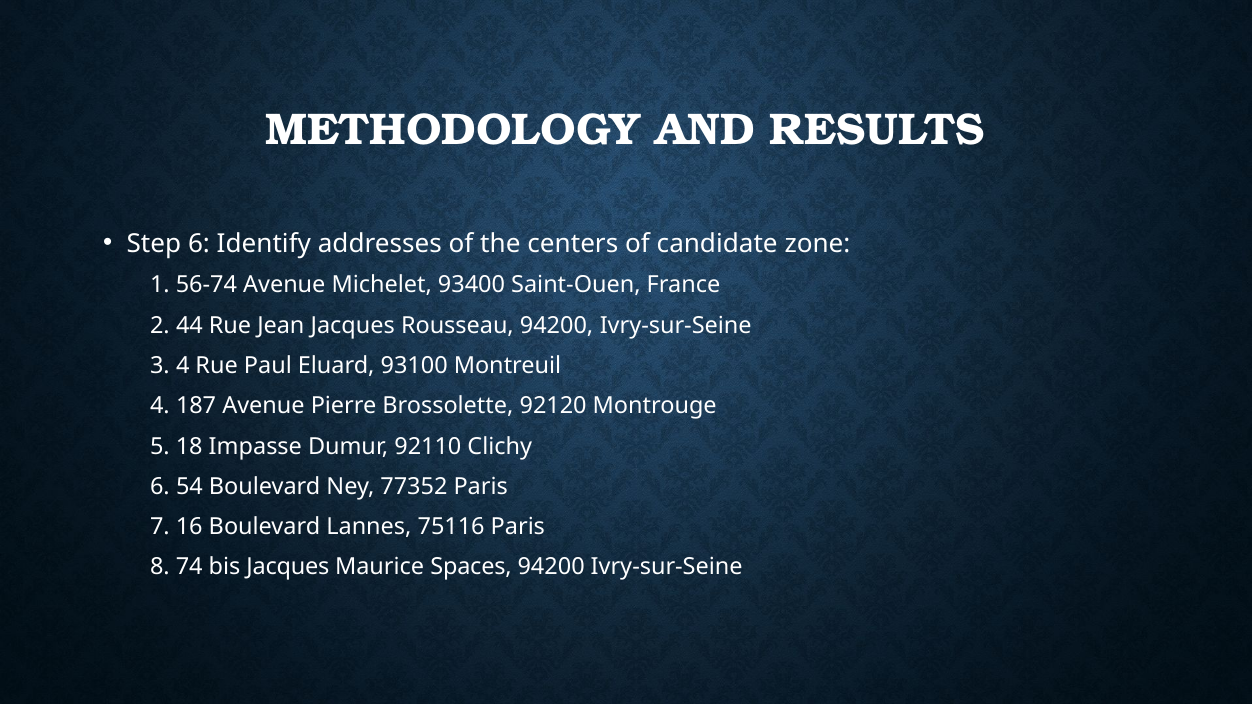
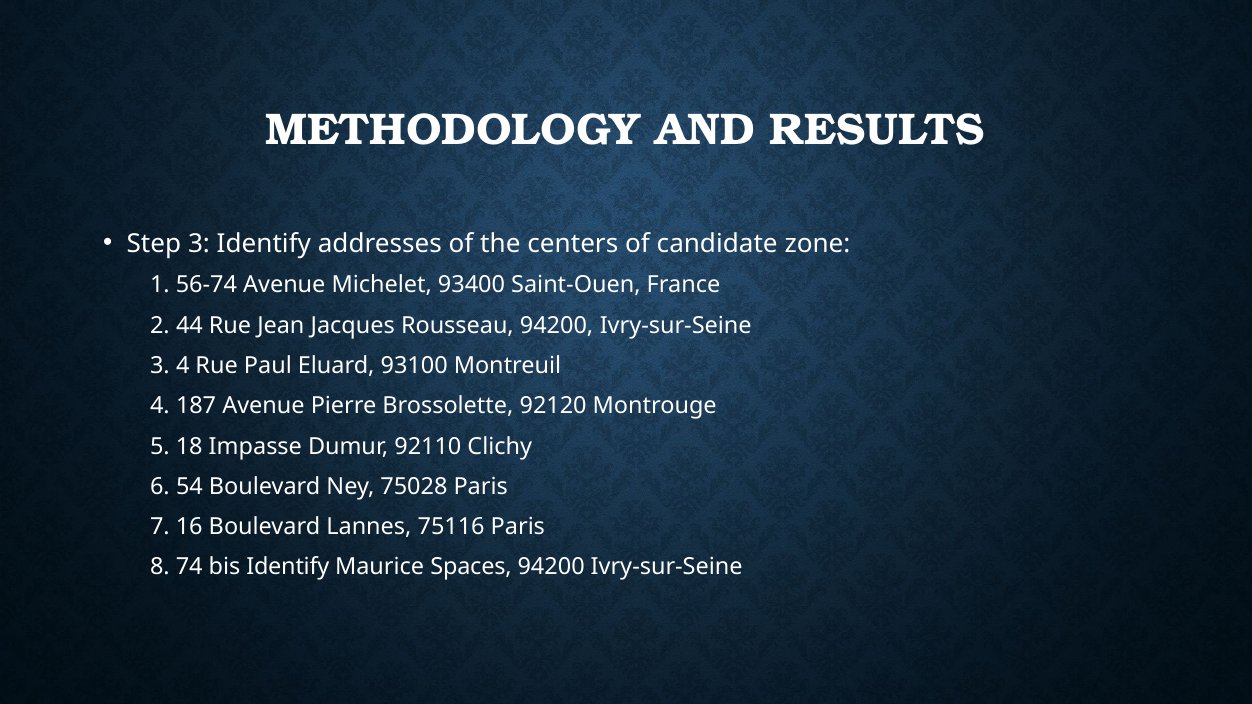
Step 6: 6 -> 3
77352: 77352 -> 75028
bis Jacques: Jacques -> Identify
